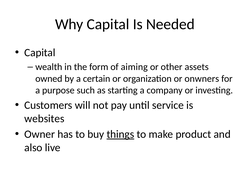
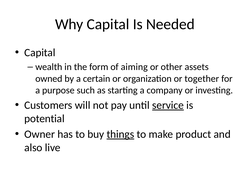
onwners: onwners -> together
service underline: none -> present
websites: websites -> potential
